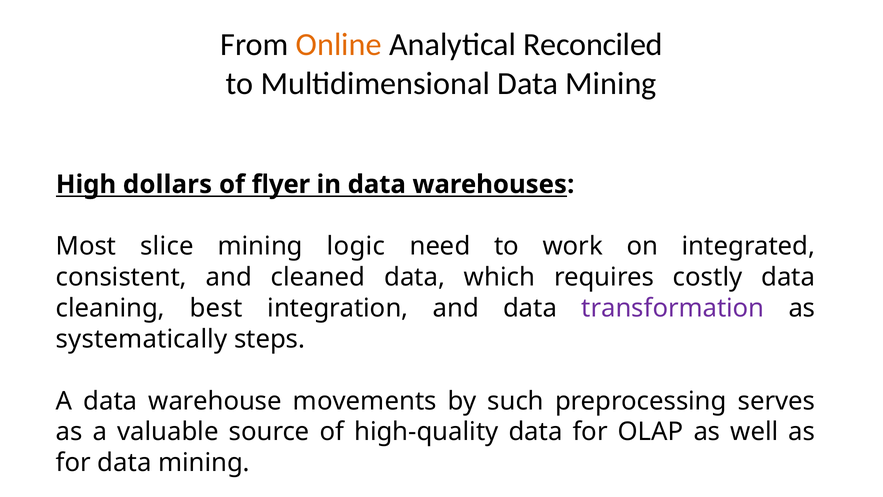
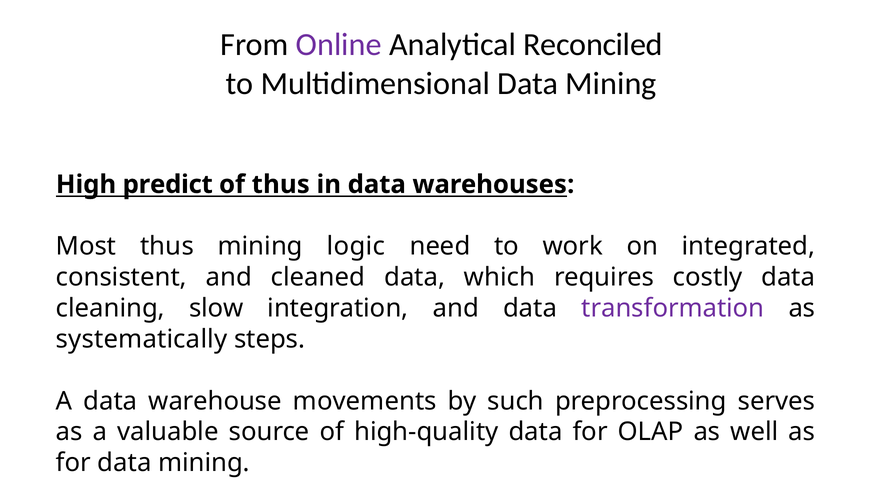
Online colour: orange -> purple
dollars: dollars -> predict
of flyer: flyer -> thus
Most slice: slice -> thus
best: best -> slow
